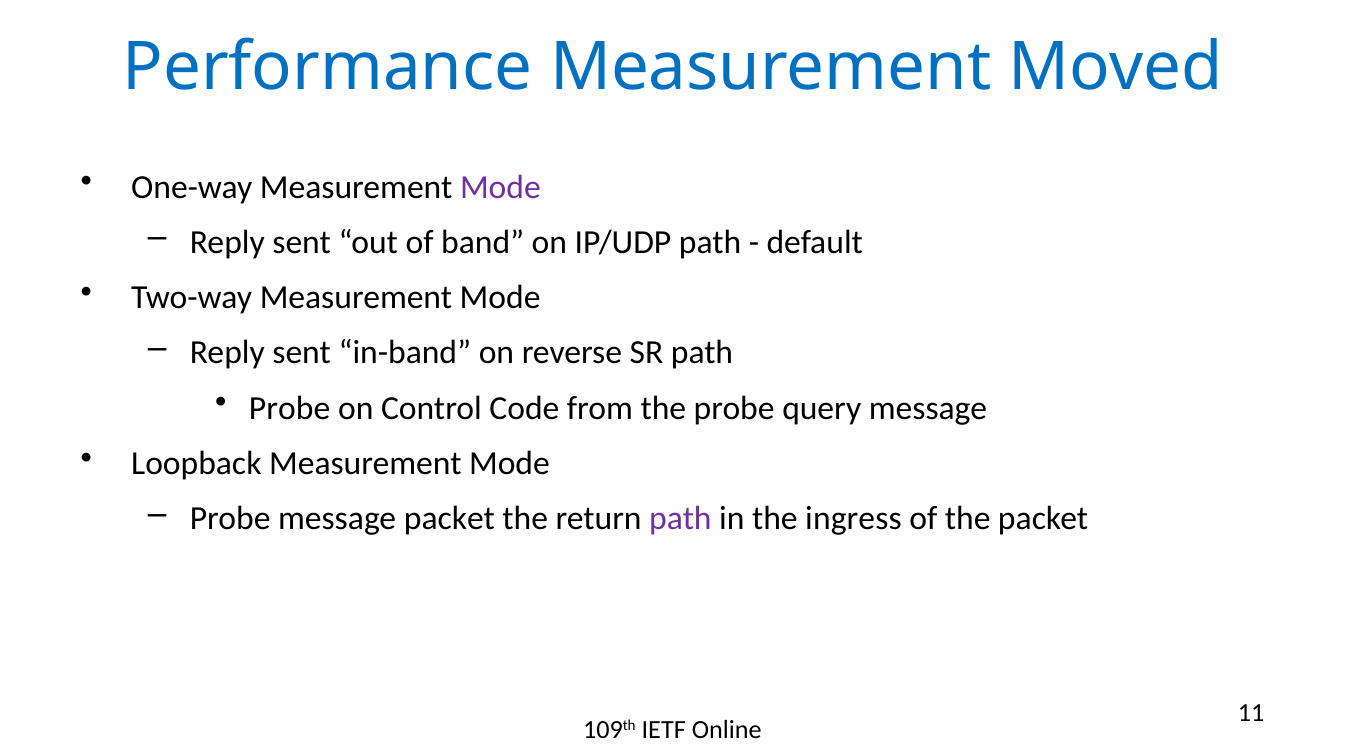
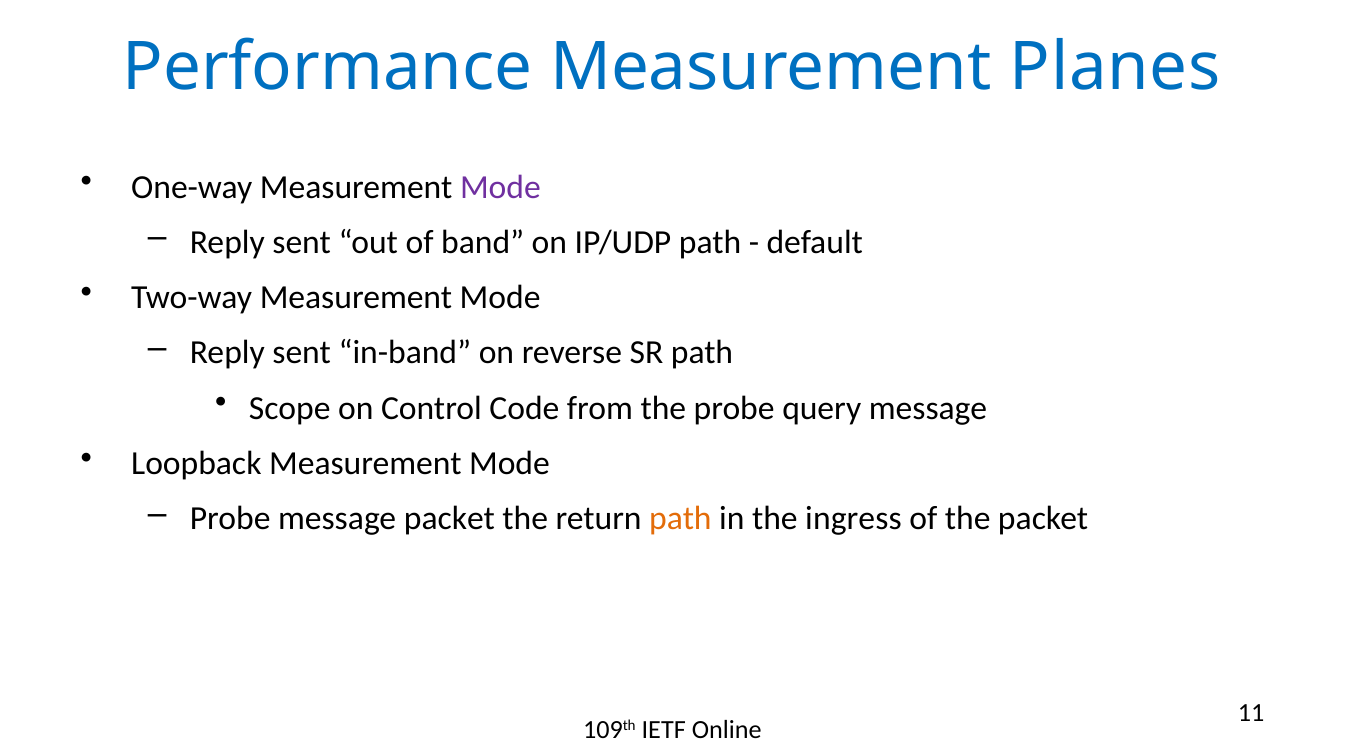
Moved: Moved -> Planes
Probe at (290, 408): Probe -> Scope
path at (680, 519) colour: purple -> orange
